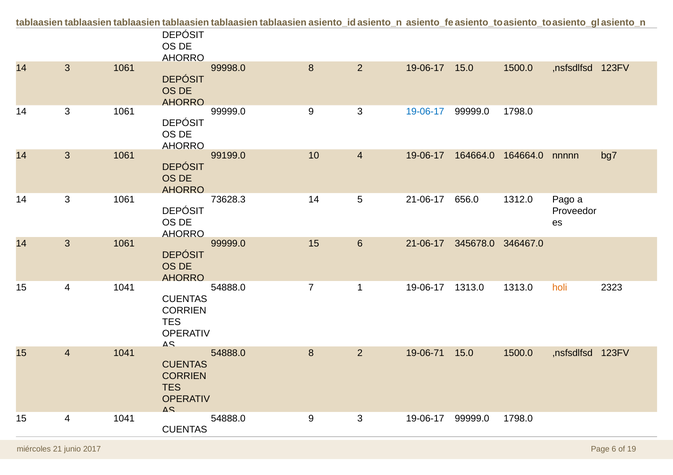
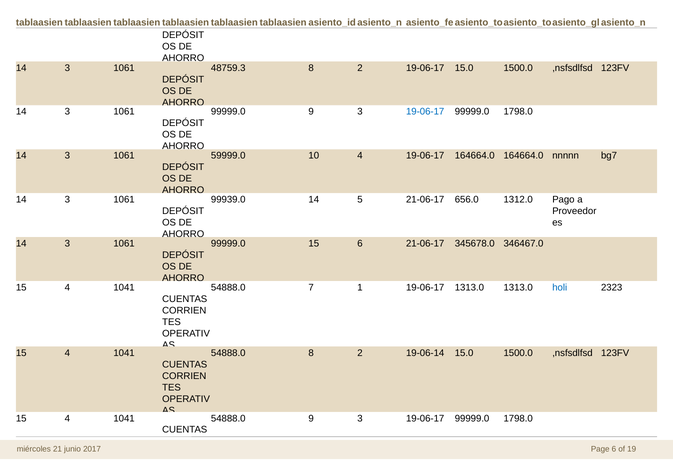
99998.0: 99998.0 -> 48759.3
99199.0: 99199.0 -> 59999.0
73628.3: 73628.3 -> 99939.0
holi colour: orange -> blue
19-06-71: 19-06-71 -> 19-06-14
